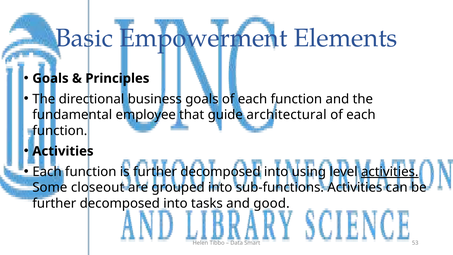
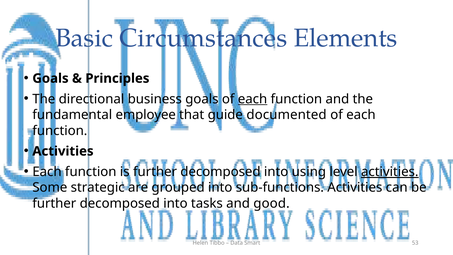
Empowerment: Empowerment -> Circumstances
each at (253, 99) underline: none -> present
architectural: architectural -> documented
closeout: closeout -> strategic
